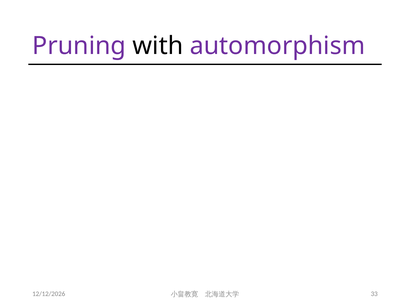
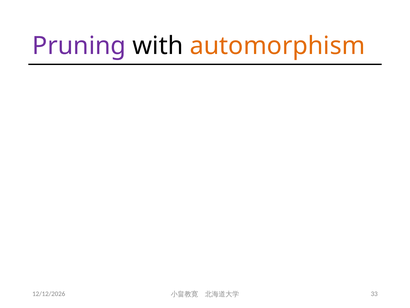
automorphism colour: purple -> orange
